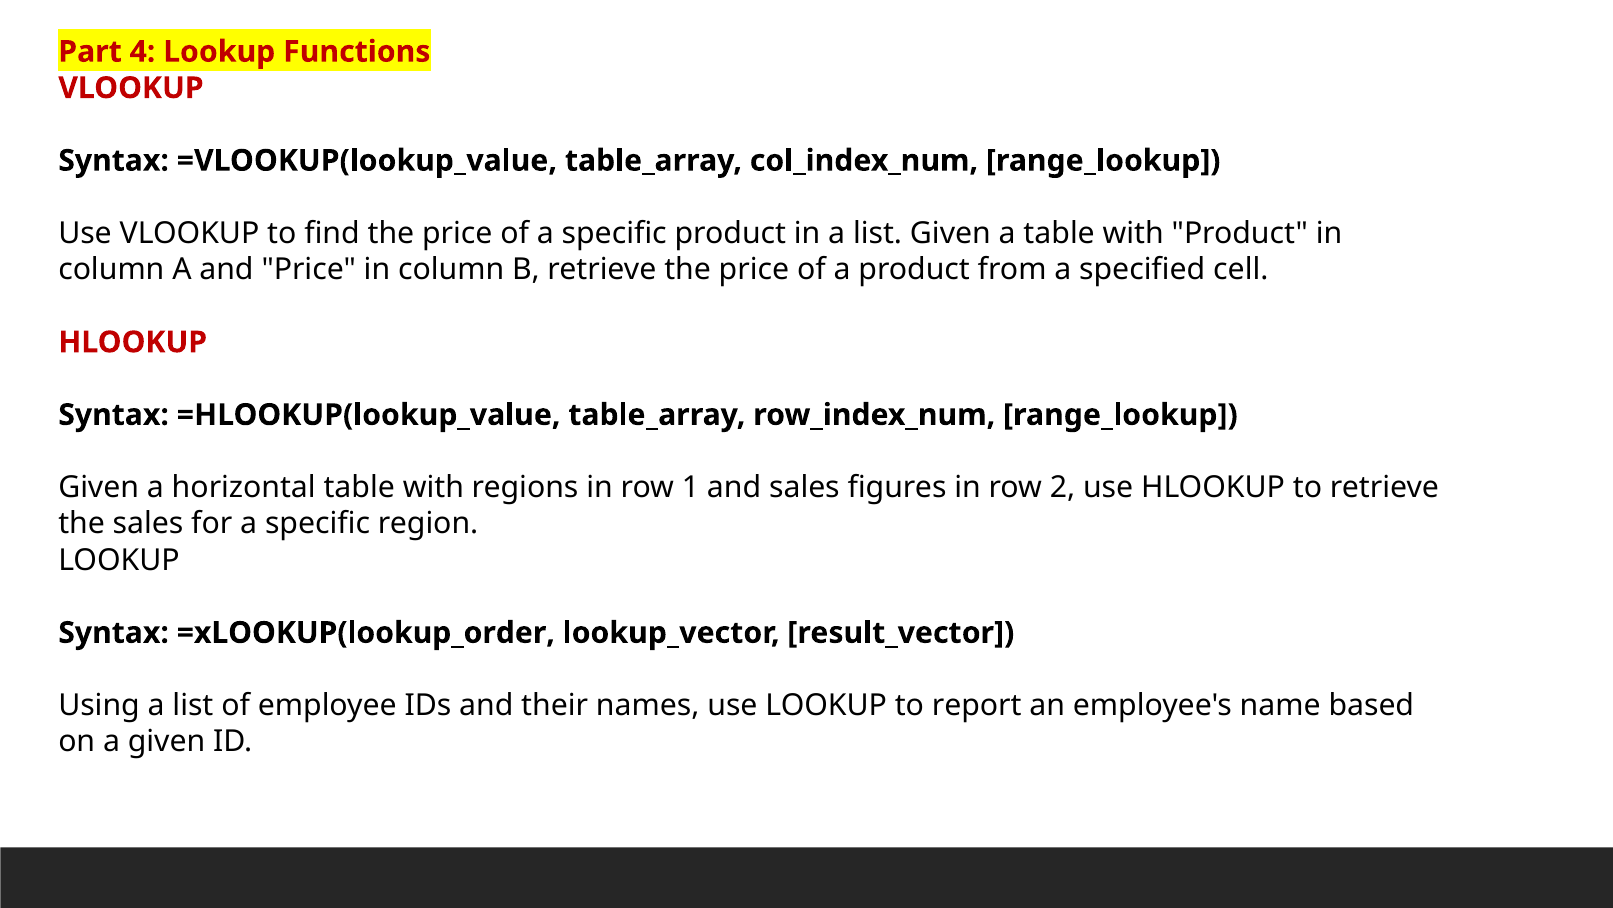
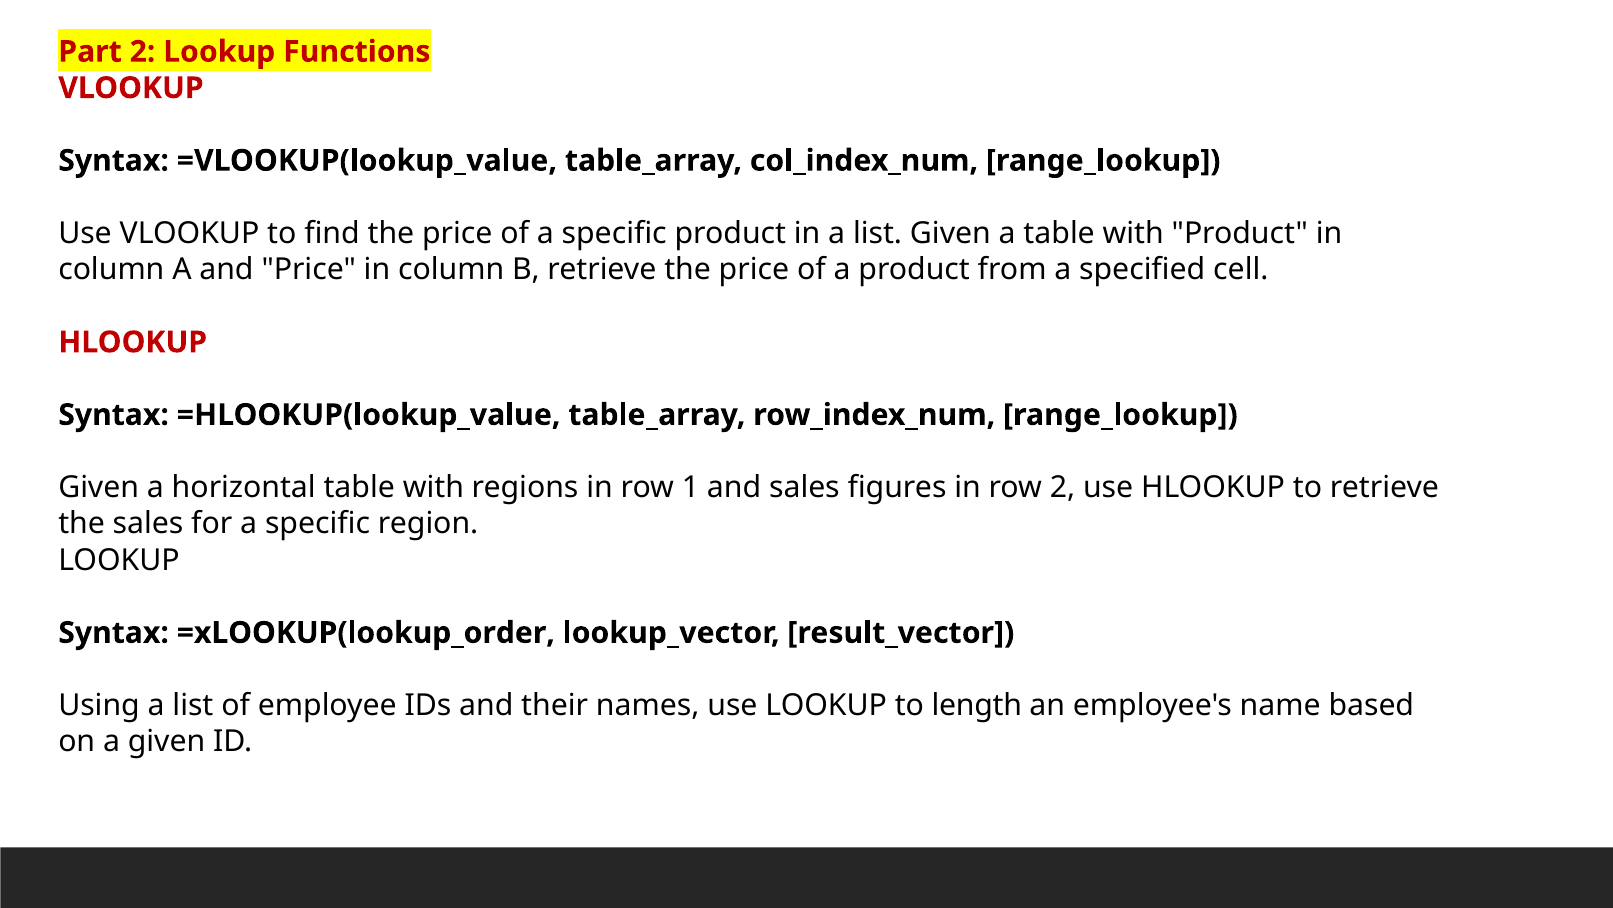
Part 4: 4 -> 2
report: report -> length
